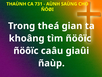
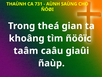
ñöôïc at (26, 50): ñöôïc -> taâm
